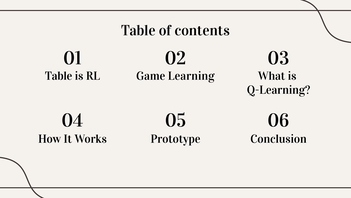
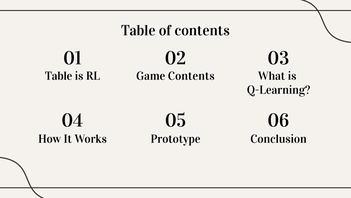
Game Learning: Learning -> Contents
